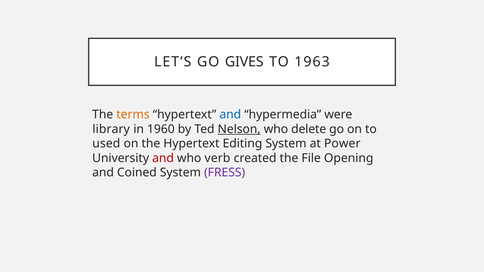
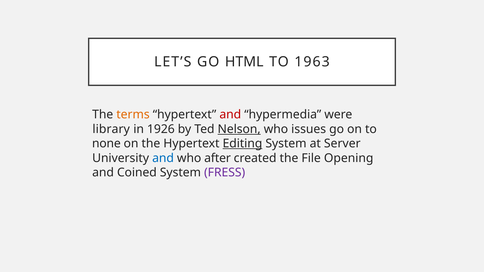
GIVES: GIVES -> HTML
and at (230, 115) colour: blue -> red
1960: 1960 -> 1926
delete: delete -> issues
used: used -> none
Editing underline: none -> present
Power: Power -> Server
and at (163, 158) colour: red -> blue
verb: verb -> after
